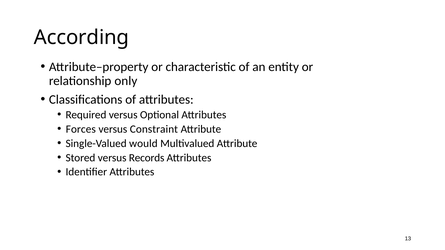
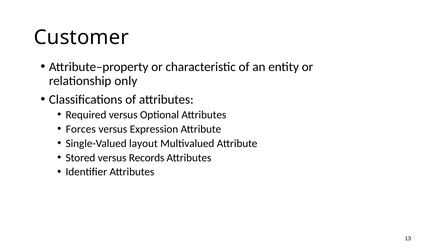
According: According -> Customer
Constraint: Constraint -> Expression
would: would -> layout
